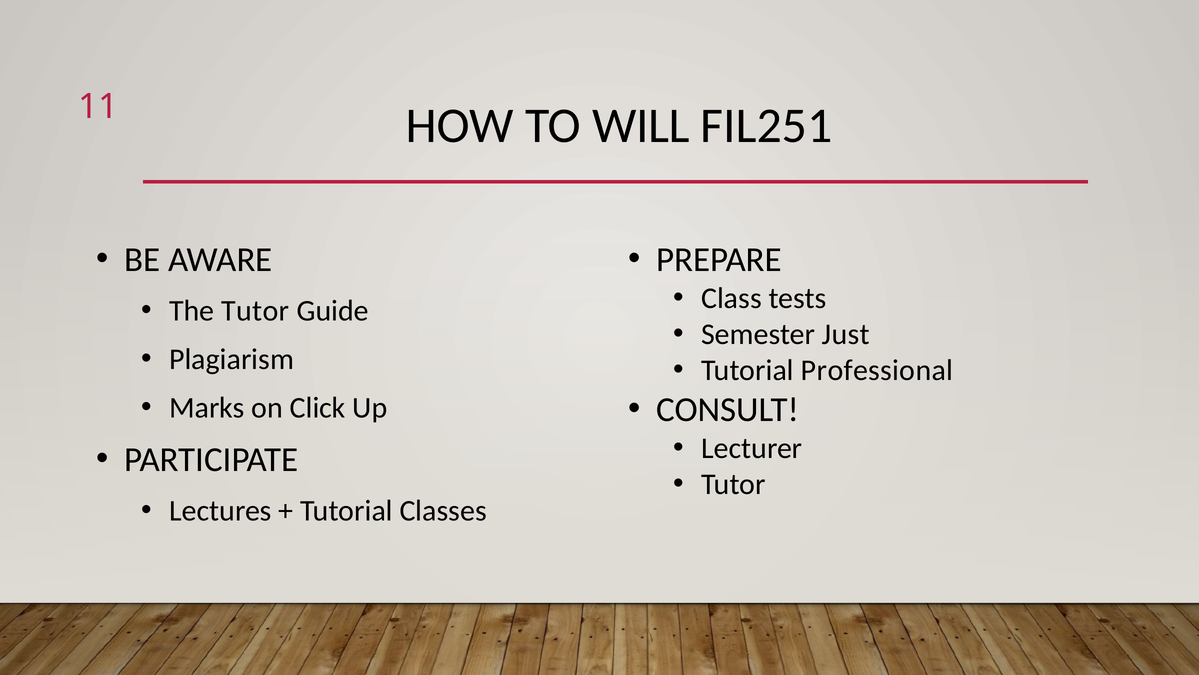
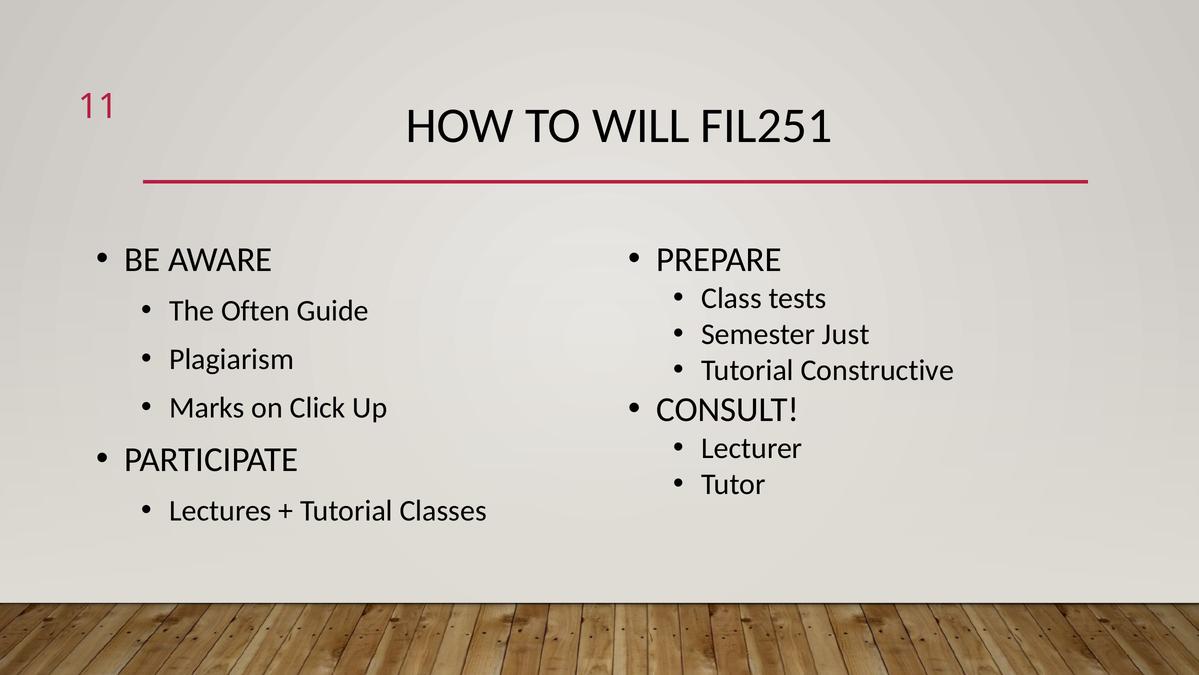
The Tutor: Tutor -> Often
Professional: Professional -> Constructive
